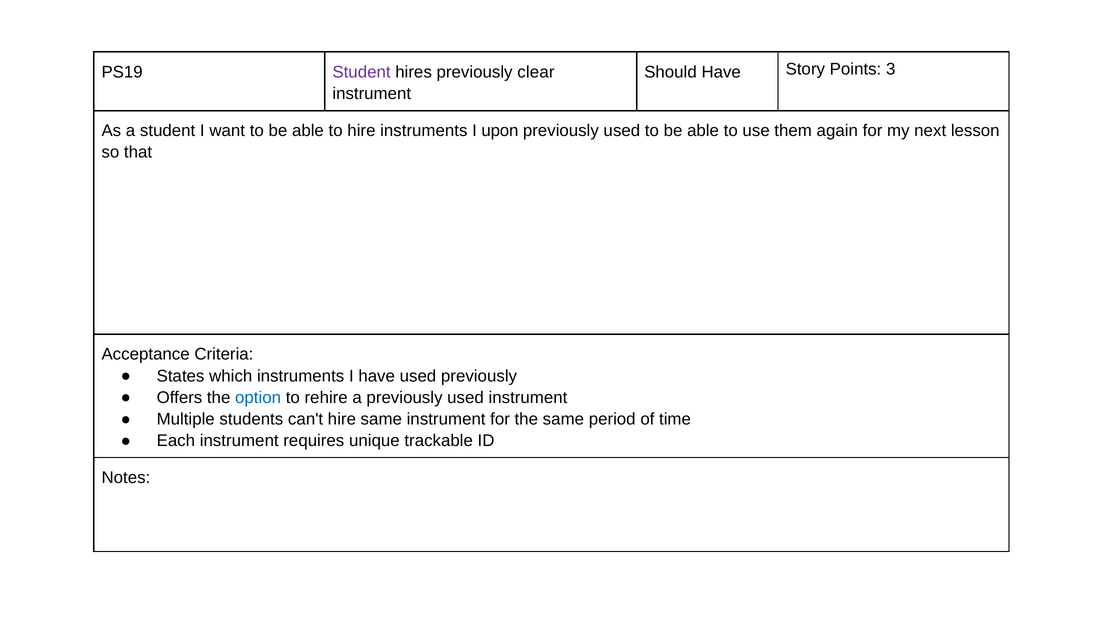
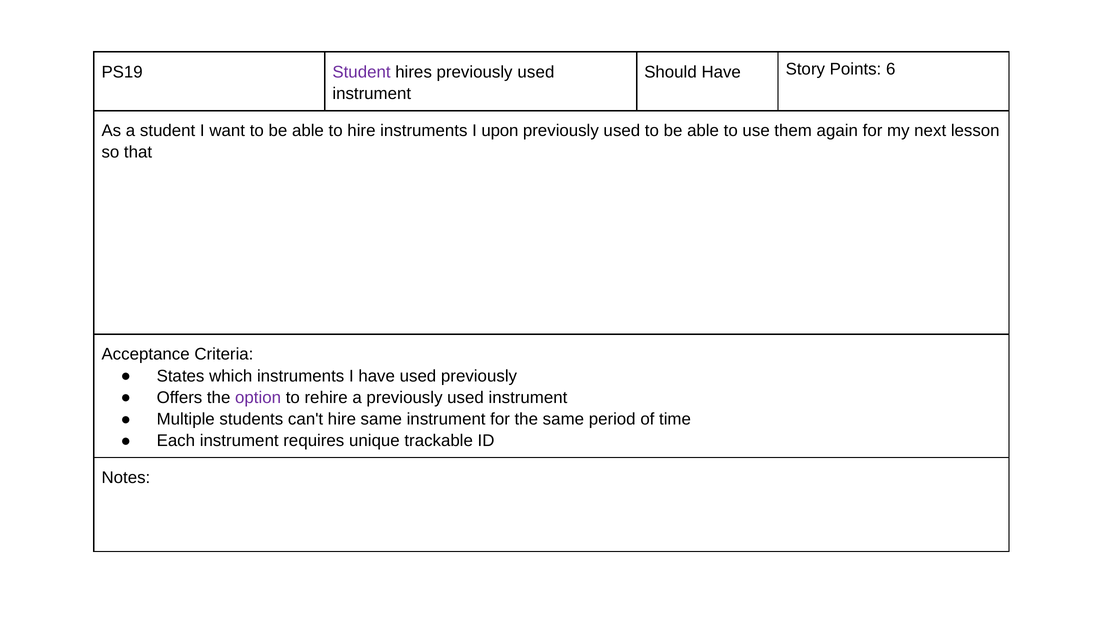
hires previously clear: clear -> used
3: 3 -> 6
option colour: blue -> purple
